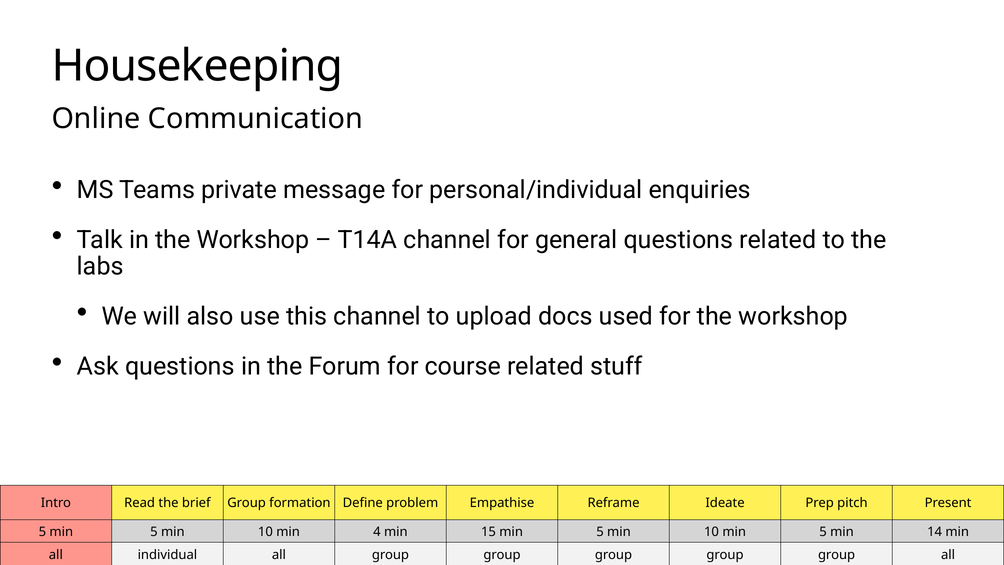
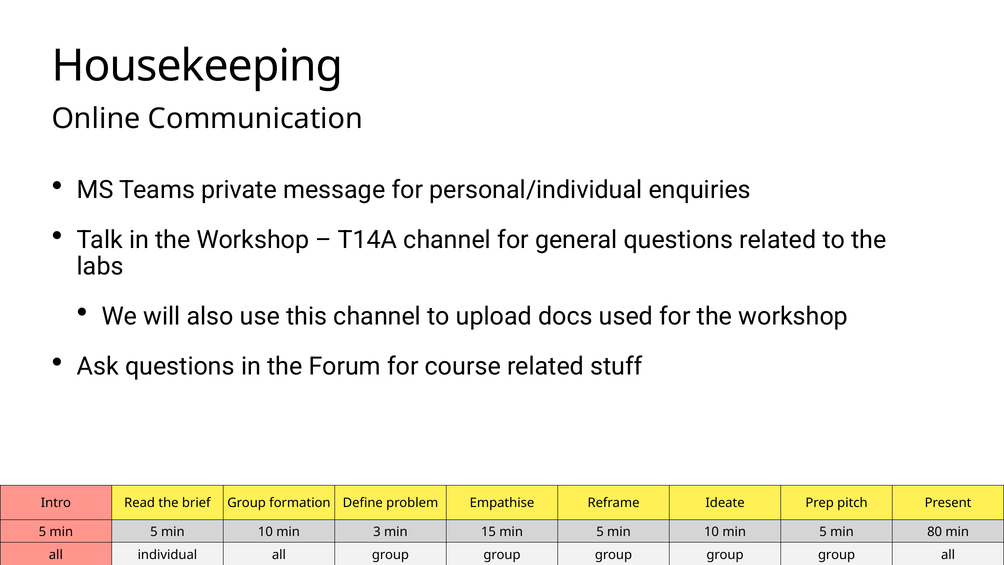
4: 4 -> 3
14: 14 -> 80
